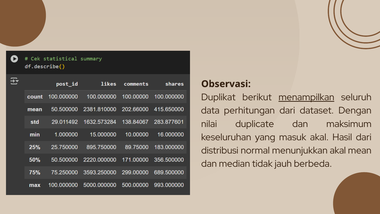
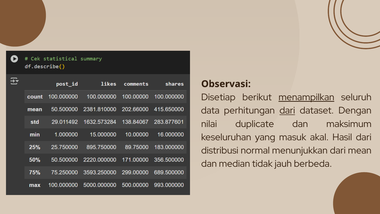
Duplikat: Duplikat -> Disetiap
dari at (287, 110) underline: none -> present
menunjukkan akal: akal -> dari
